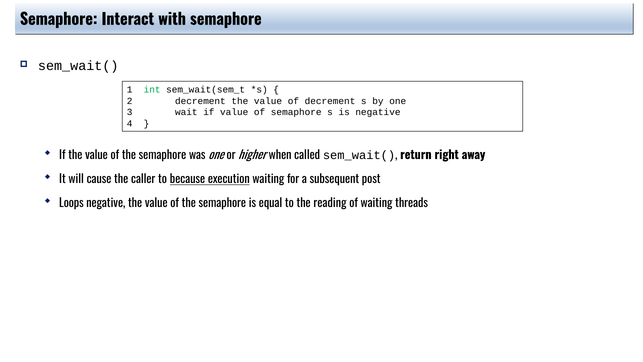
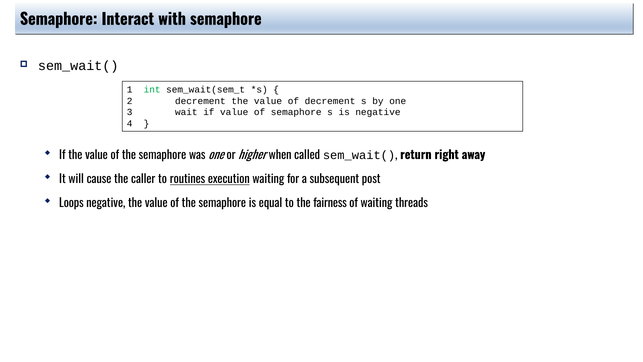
because: because -> routines
reading: reading -> fairness
